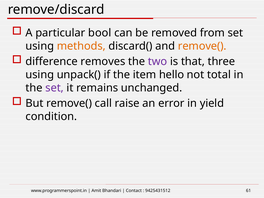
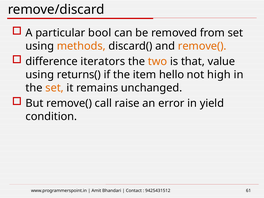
removes: removes -> iterators
two colour: purple -> orange
three: three -> value
unpack(: unpack( -> returns(
total: total -> high
set at (55, 88) colour: purple -> orange
